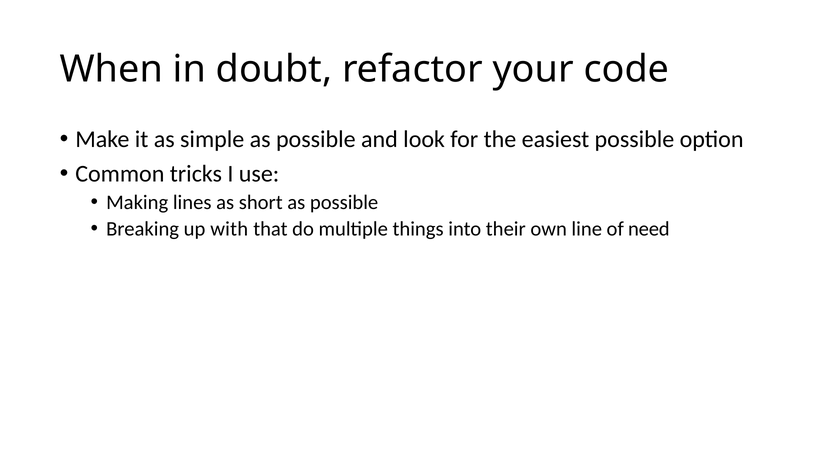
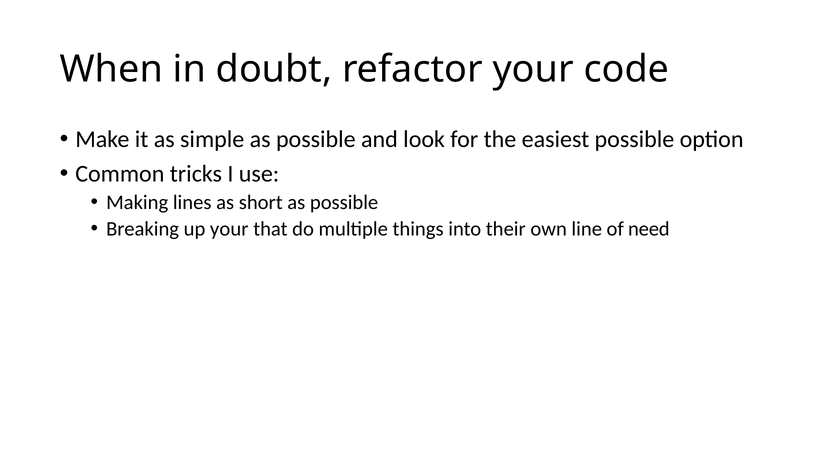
up with: with -> your
